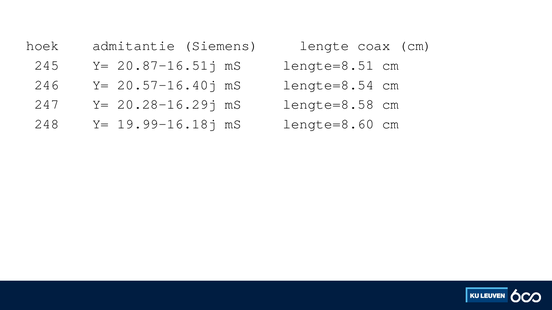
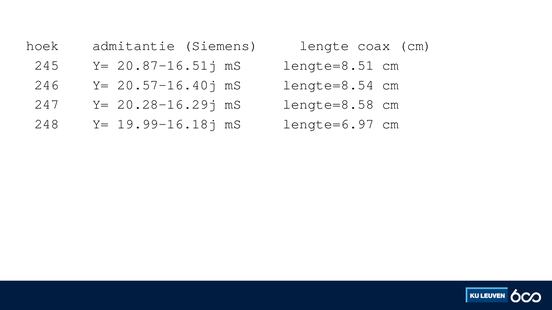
lengte=8.60: lengte=8.60 -> lengte=6.97
